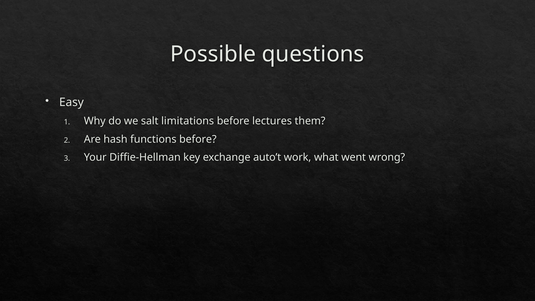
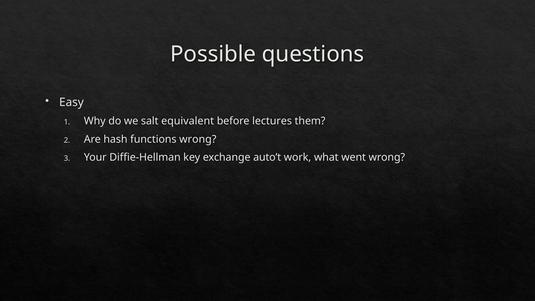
limitations: limitations -> equivalent
functions before: before -> wrong
